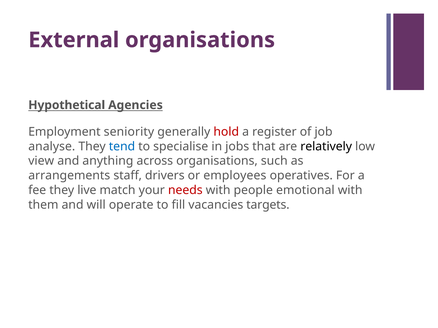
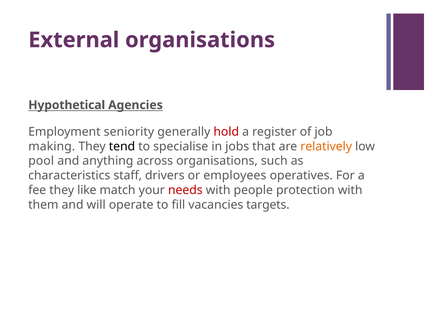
analyse: analyse -> making
tend colour: blue -> black
relatively colour: black -> orange
view: view -> pool
arrangements: arrangements -> characteristics
live: live -> like
emotional: emotional -> protection
